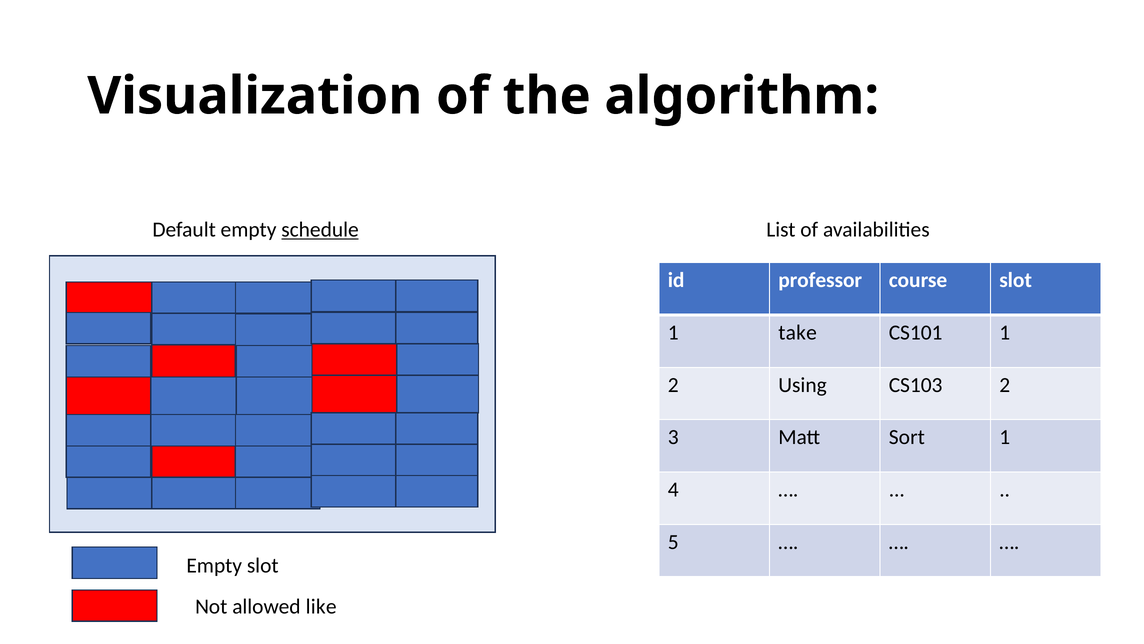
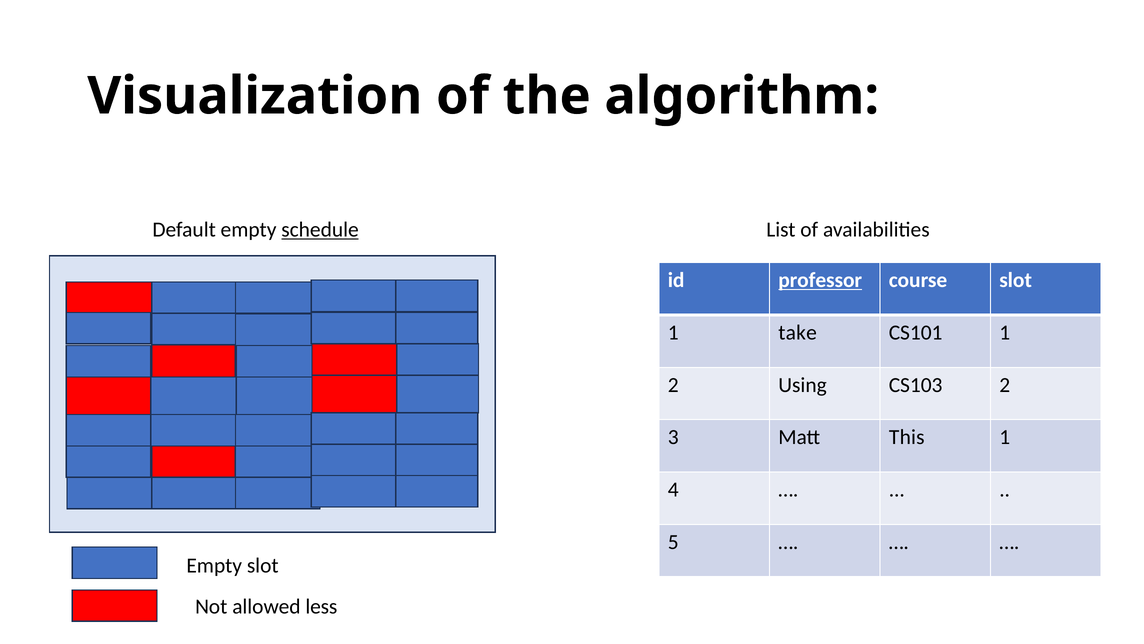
professor underline: none -> present
Sort: Sort -> This
like: like -> less
